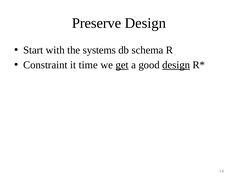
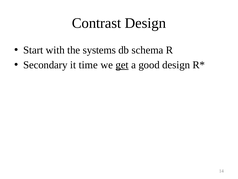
Preserve: Preserve -> Contrast
Constraint: Constraint -> Secondary
design at (176, 65) underline: present -> none
